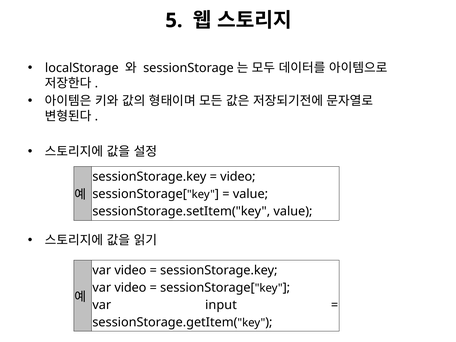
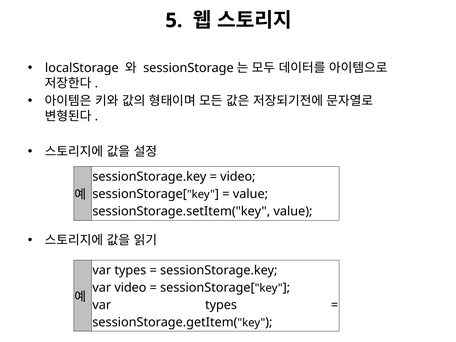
video at (130, 270): video -> types
input at (221, 305): input -> types
